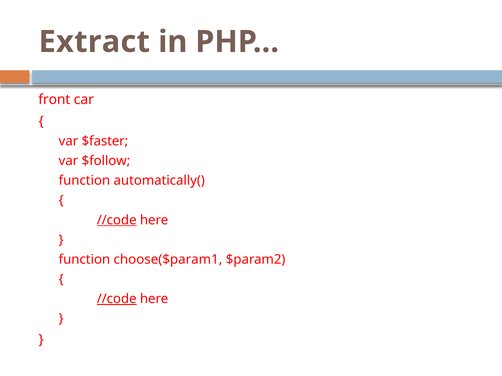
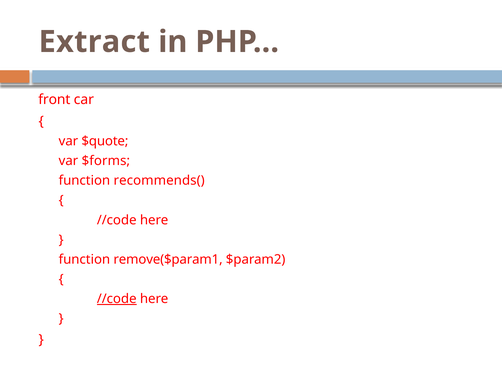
$faster: $faster -> $quote
$follow: $follow -> $forms
automatically(: automatically( -> recommends(
//code at (117, 220) underline: present -> none
choose($param1: choose($param1 -> remove($param1
